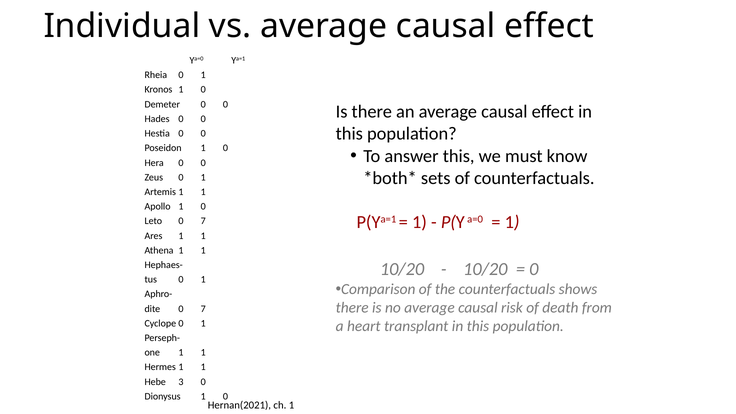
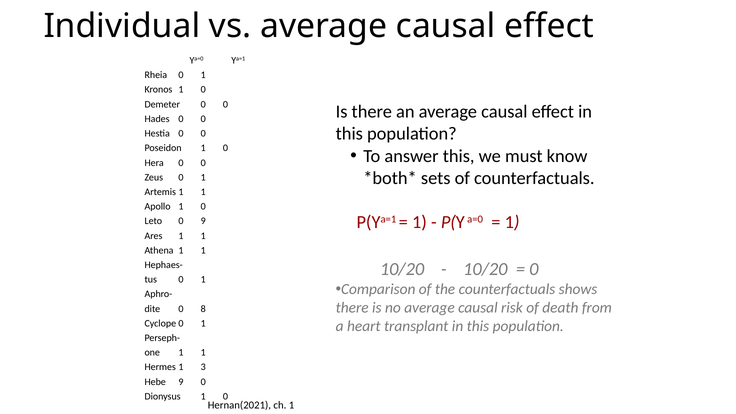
Leto 0 7: 7 -> 9
dite 0 7: 7 -> 8
Hermes 1 1: 1 -> 3
Hebe 3: 3 -> 9
